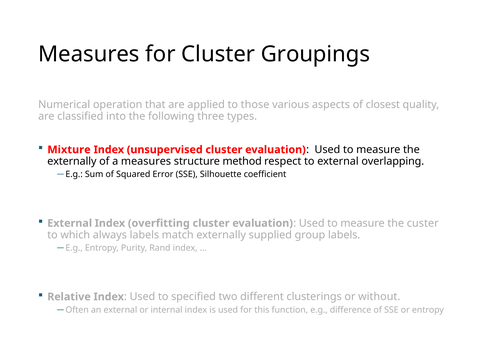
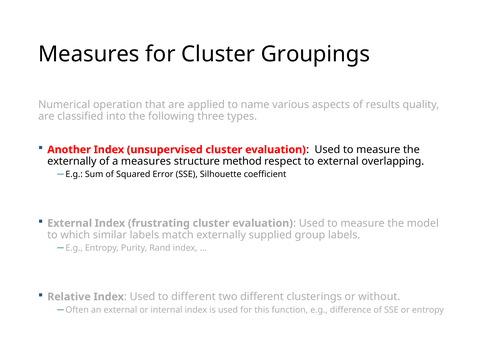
those: those -> name
closest: closest -> results
Mixture: Mixture -> Another
overfitting: overfitting -> frustrating
custer: custer -> model
always: always -> similar
to specified: specified -> different
